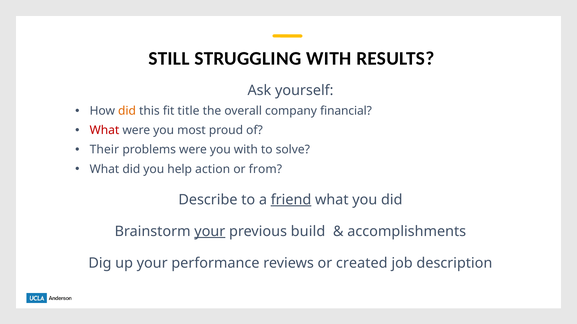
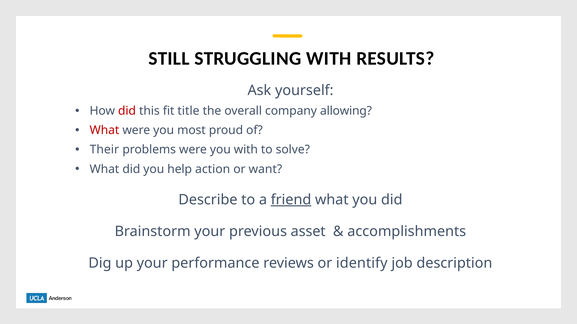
did at (127, 111) colour: orange -> red
financial: financial -> allowing
from: from -> want
your at (210, 232) underline: present -> none
build: build -> asset
created: created -> identify
